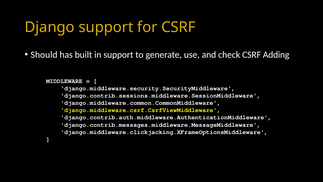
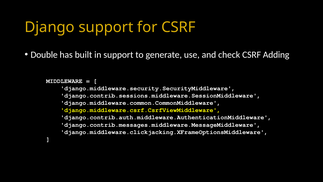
Should: Should -> Double
